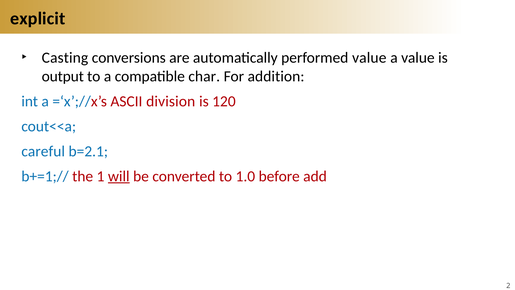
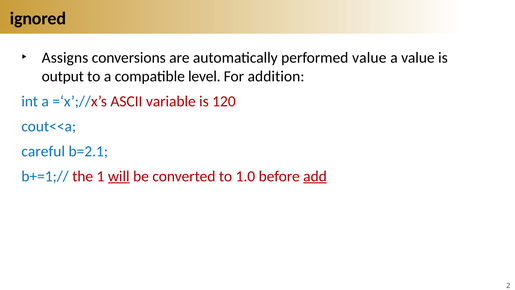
explicit: explicit -> ignored
Casting: Casting -> Assigns
char: char -> level
division: division -> variable
add underline: none -> present
